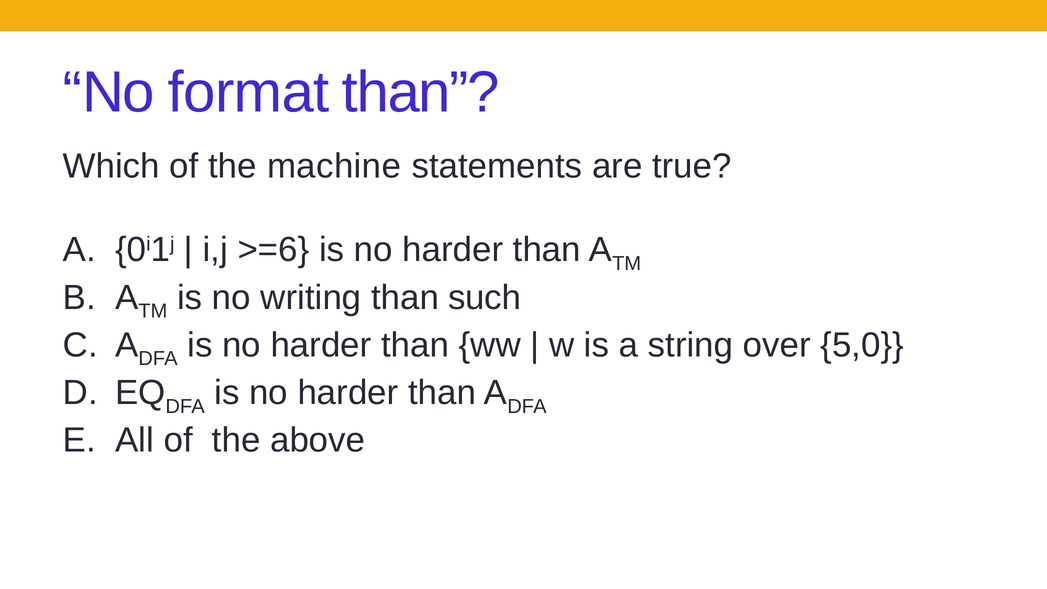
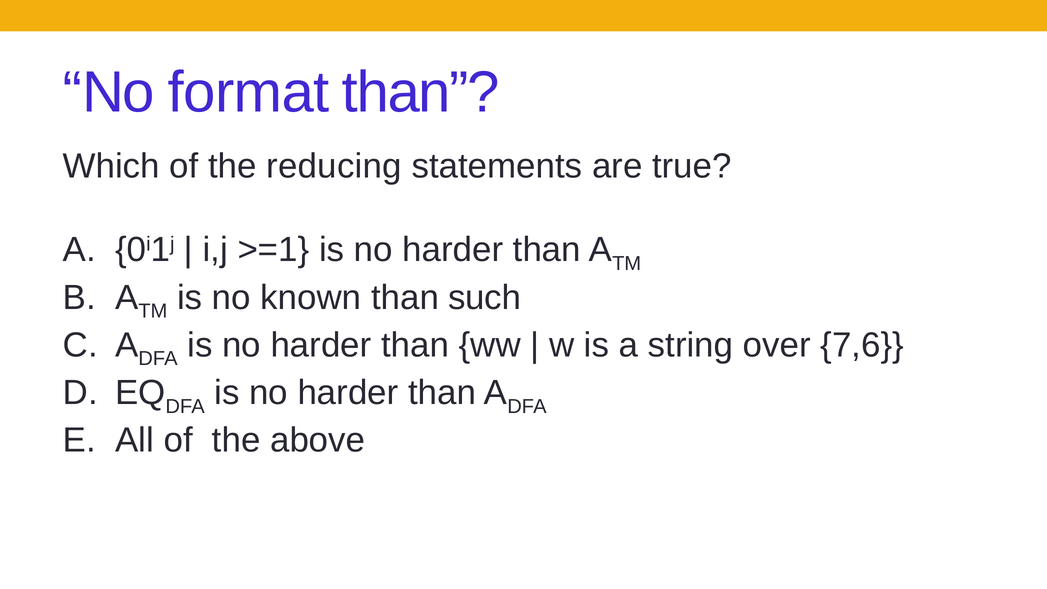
machine: machine -> reducing
>=6: >=6 -> >=1
writing: writing -> known
5,0: 5,0 -> 7,6
